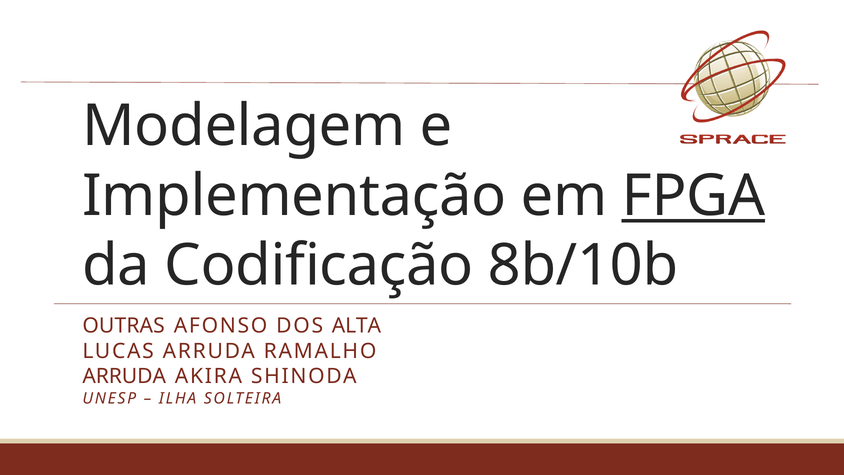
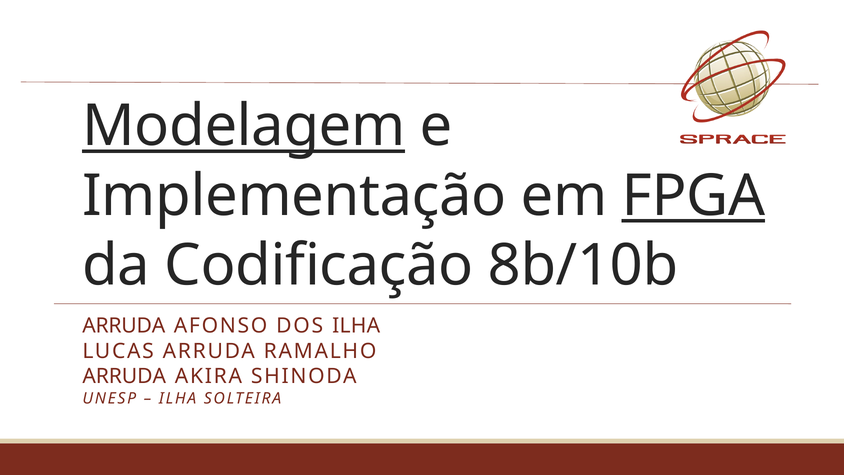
Modelagem underline: none -> present
OUTRAS at (124, 326): OUTRAS -> ARRUDA
DOS ALTA: ALTA -> ILHA
